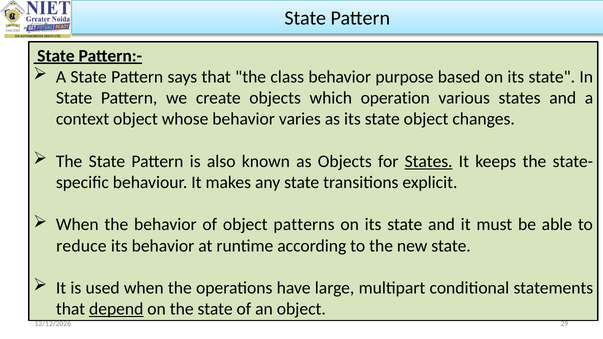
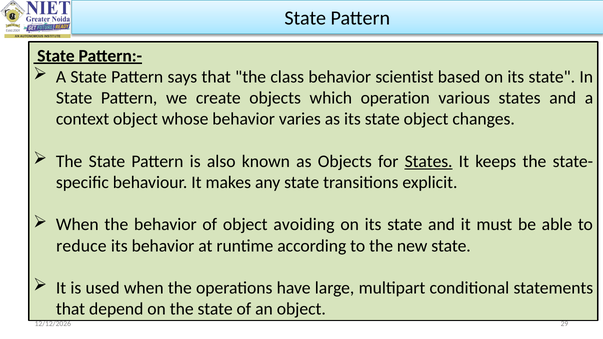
purpose: purpose -> scientist
patterns: patterns -> avoiding
depend underline: present -> none
